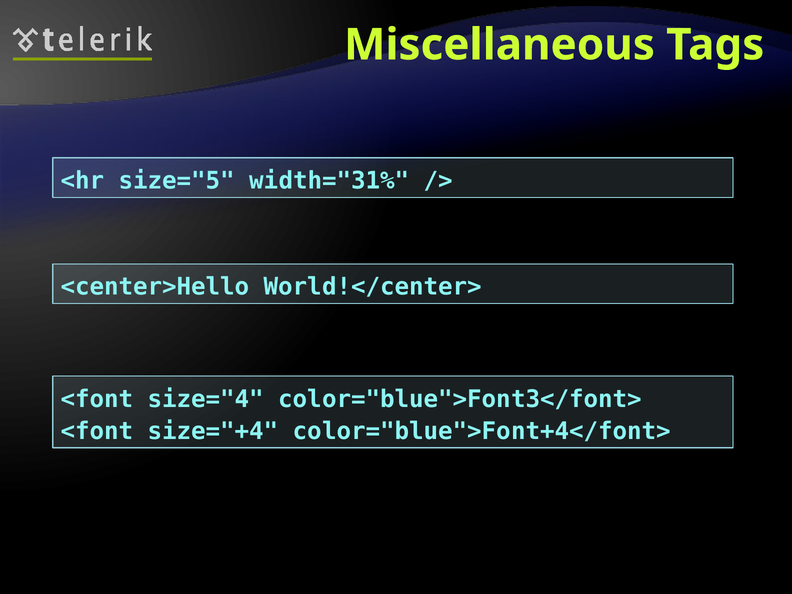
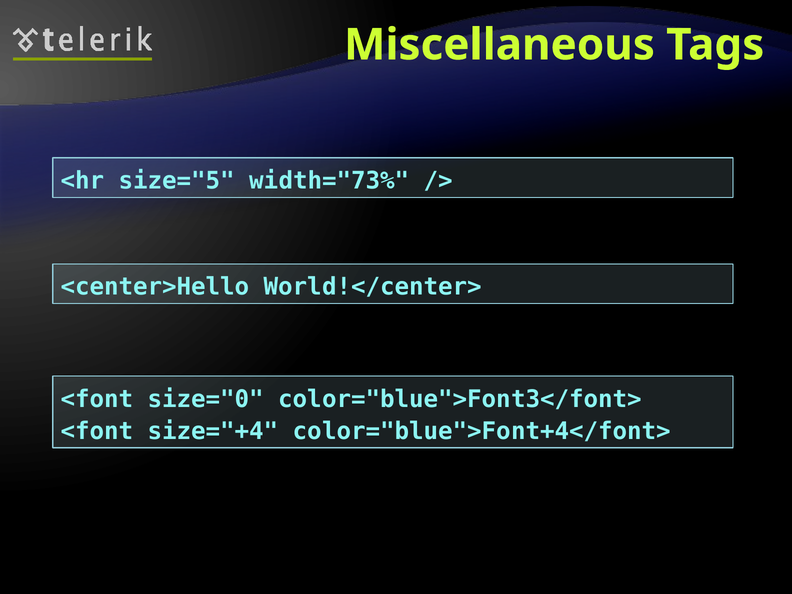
width="31%: width="31% -> width="73%
size="4: size="4 -> size="0
